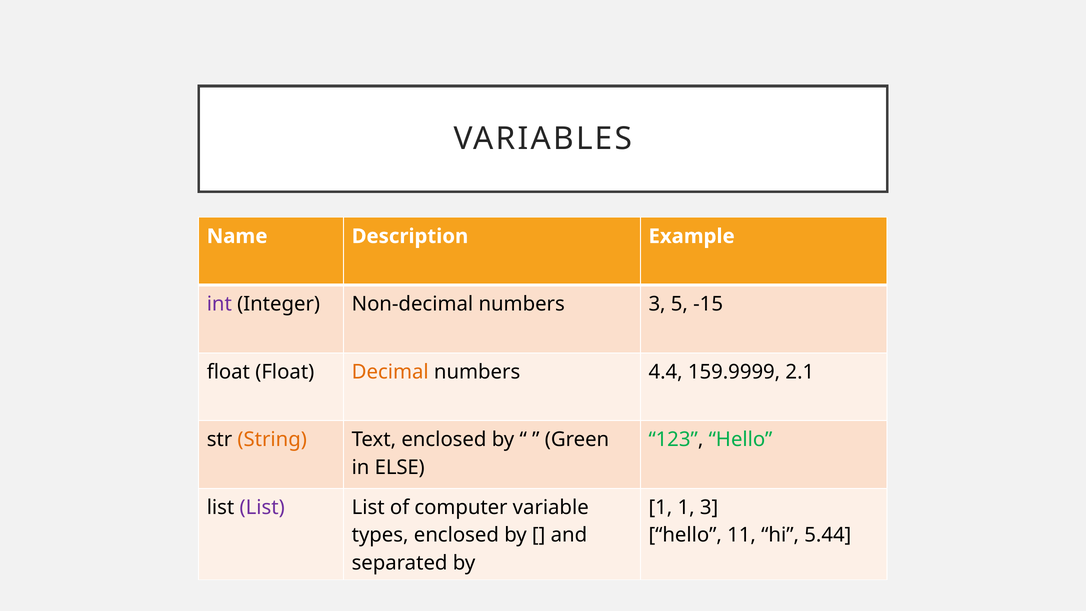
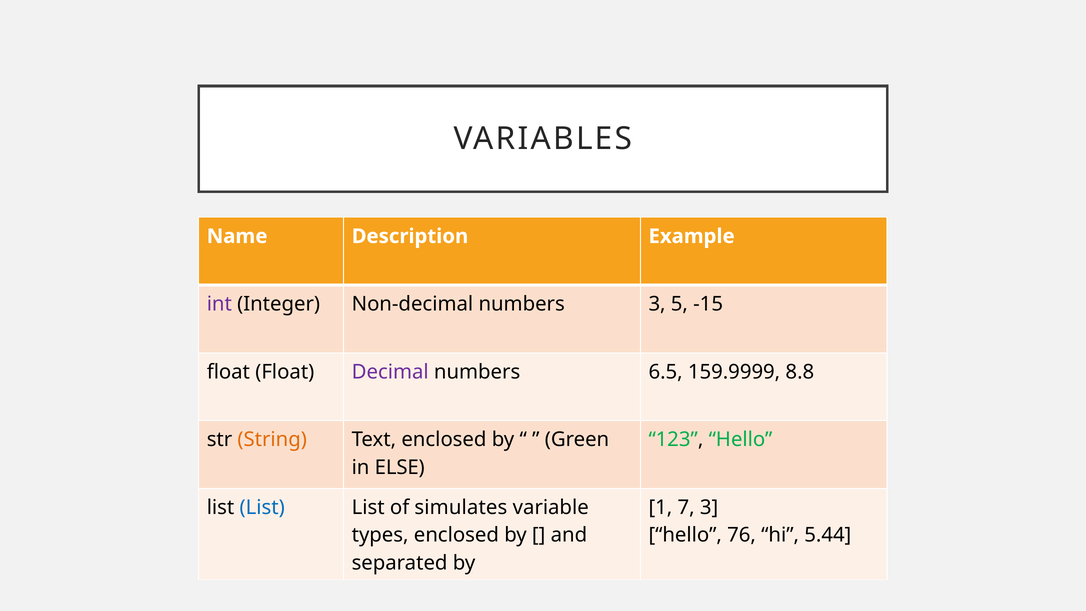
Decimal colour: orange -> purple
4.4: 4.4 -> 6.5
2.1: 2.1 -> 8.8
List at (262, 507) colour: purple -> blue
computer: computer -> simulates
1 1: 1 -> 7
11: 11 -> 76
